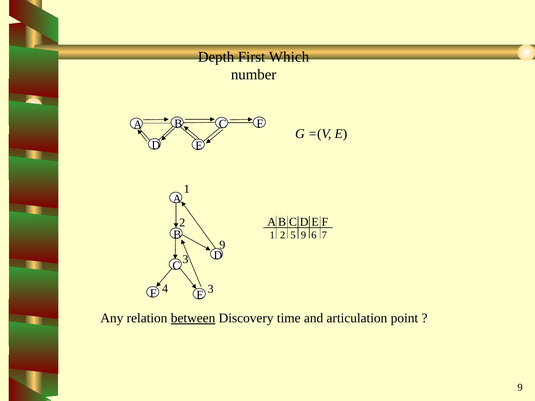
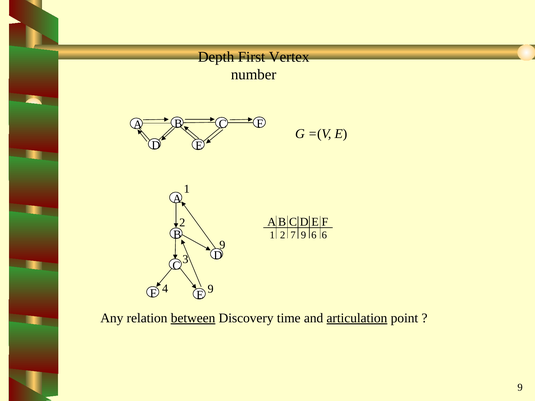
Which: Which -> Vertex
5: 5 -> 7
6 7: 7 -> 6
4 3: 3 -> 9
articulation underline: none -> present
